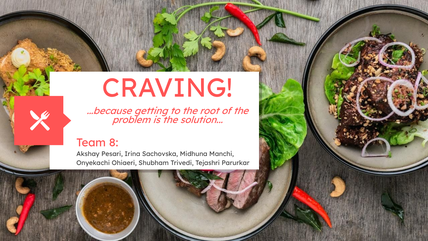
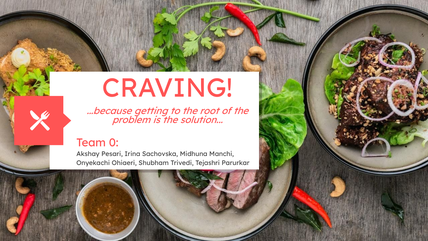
8: 8 -> 0
